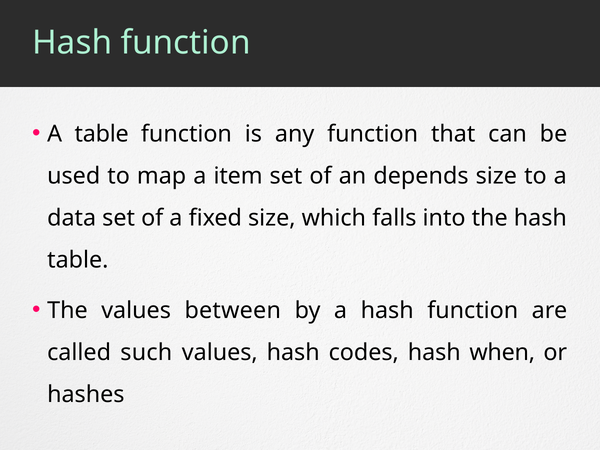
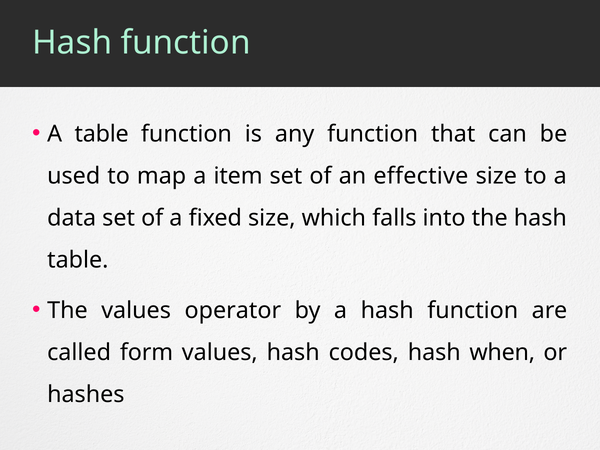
depends: depends -> effective
between: between -> operator
such: such -> form
